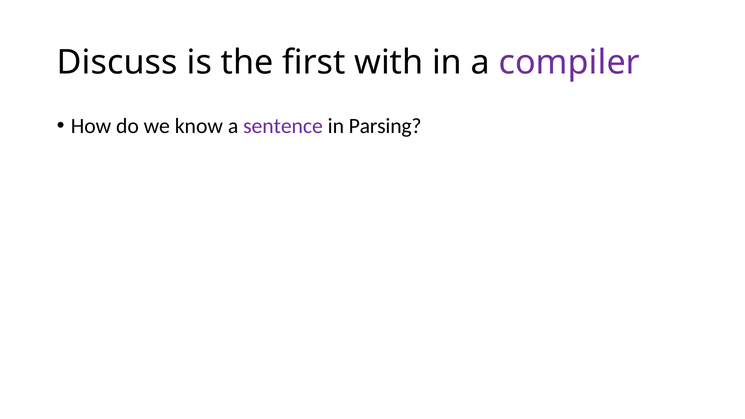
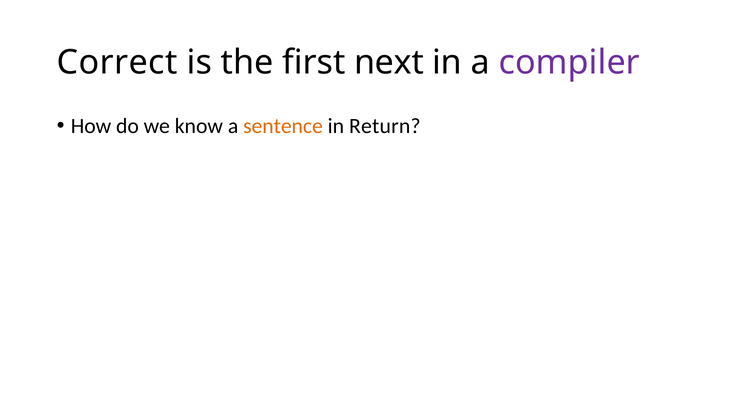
Discuss: Discuss -> Correct
with: with -> next
sentence colour: purple -> orange
Parsing: Parsing -> Return
